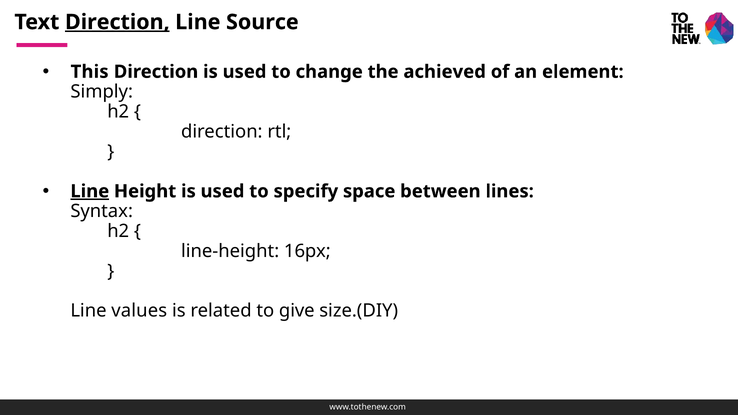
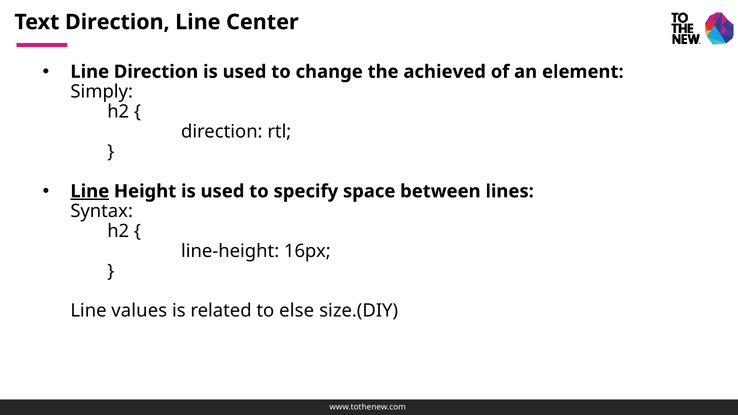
Direction at (117, 22) underline: present -> none
Source: Source -> Center
This at (90, 72): This -> Line
give: give -> else
